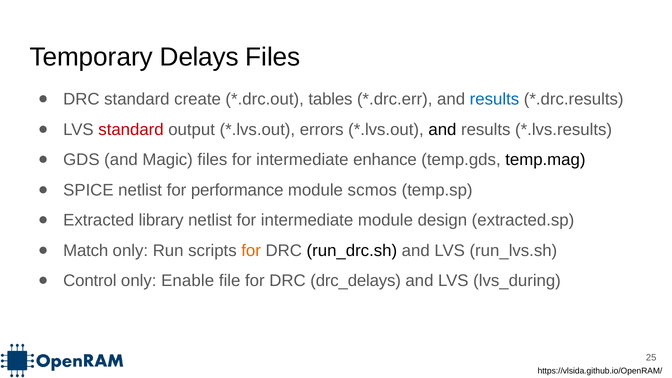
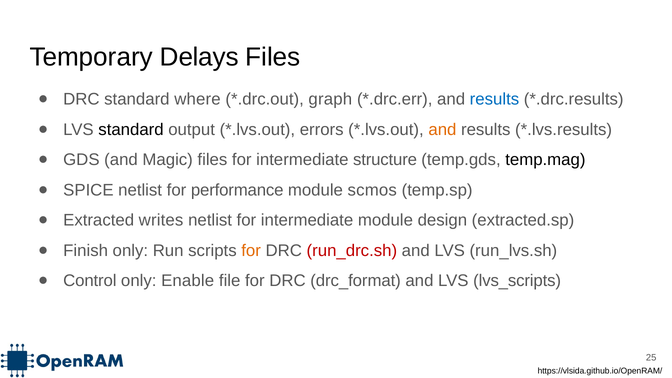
create: create -> where
tables: tables -> graph
standard at (131, 130) colour: red -> black
and at (442, 130) colour: black -> orange
enhance: enhance -> structure
library: library -> writes
Match: Match -> Finish
run_drc.sh colour: black -> red
drc_delays: drc_delays -> drc_format
lvs_during: lvs_during -> lvs_scripts
